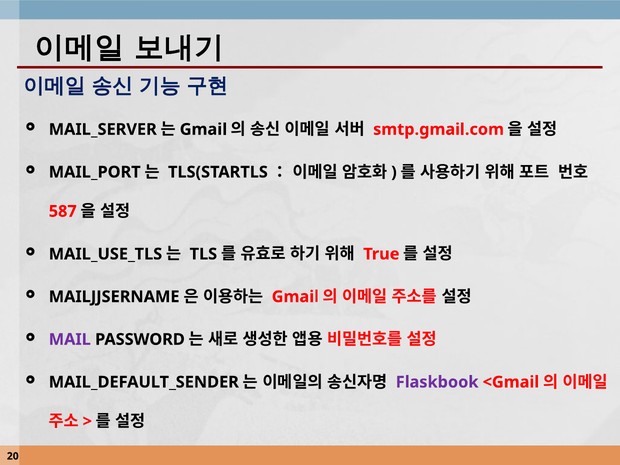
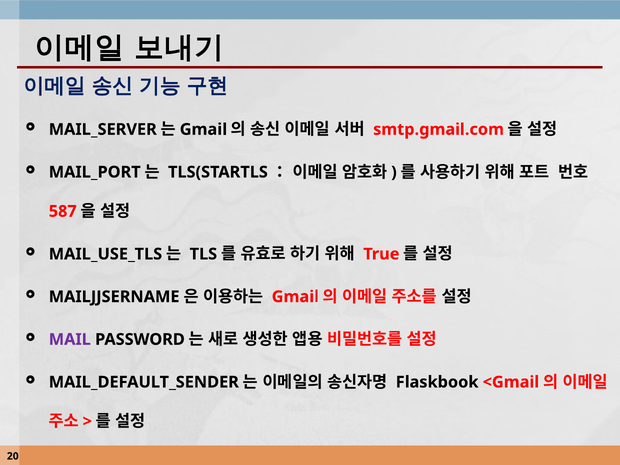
Flaskbook colour: purple -> black
